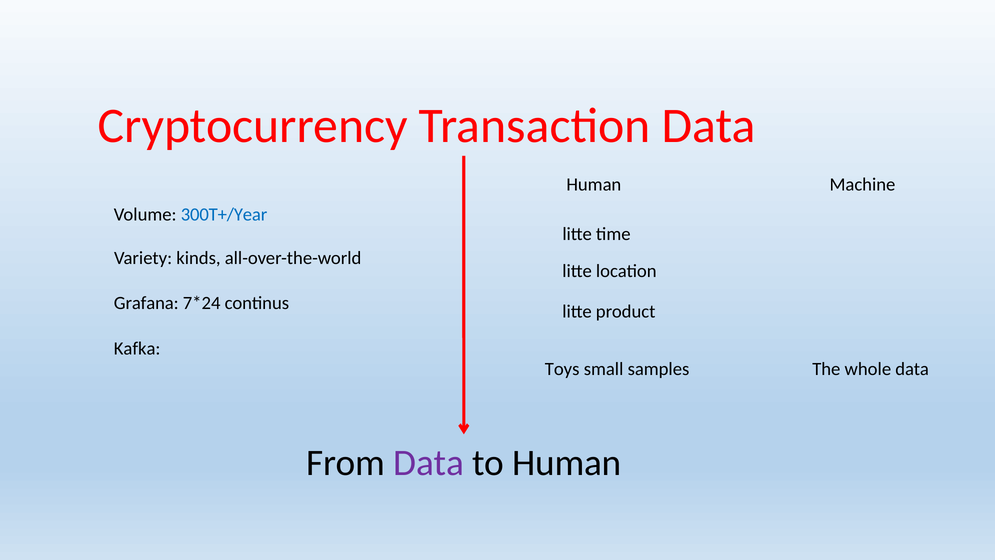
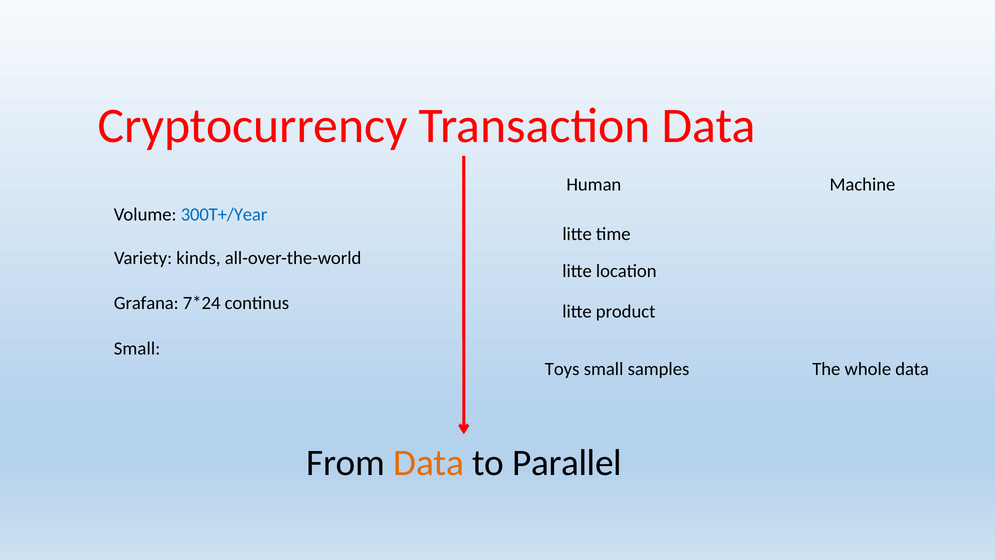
Kafka at (137, 348): Kafka -> Small
Data at (429, 463) colour: purple -> orange
to Human: Human -> Parallel
